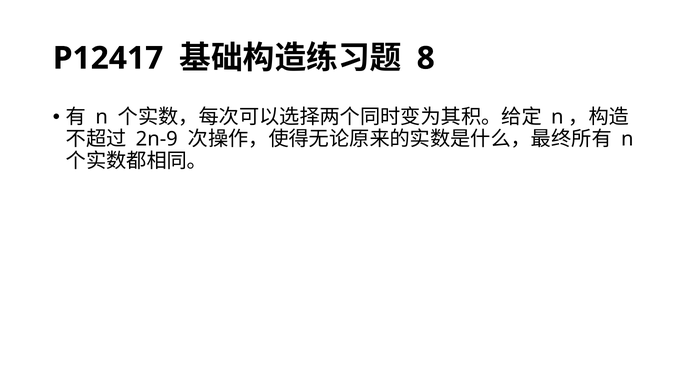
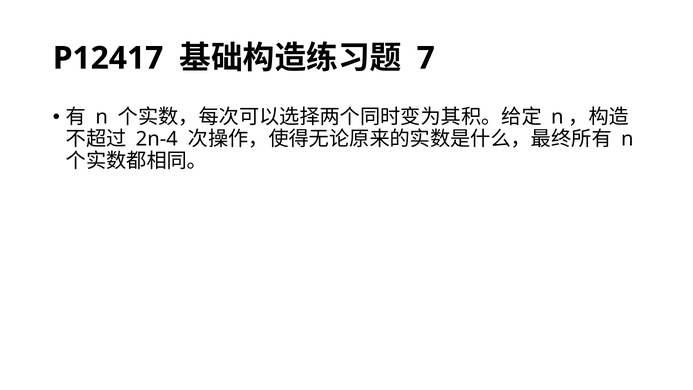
8: 8 -> 7
2n-9: 2n-9 -> 2n-4
